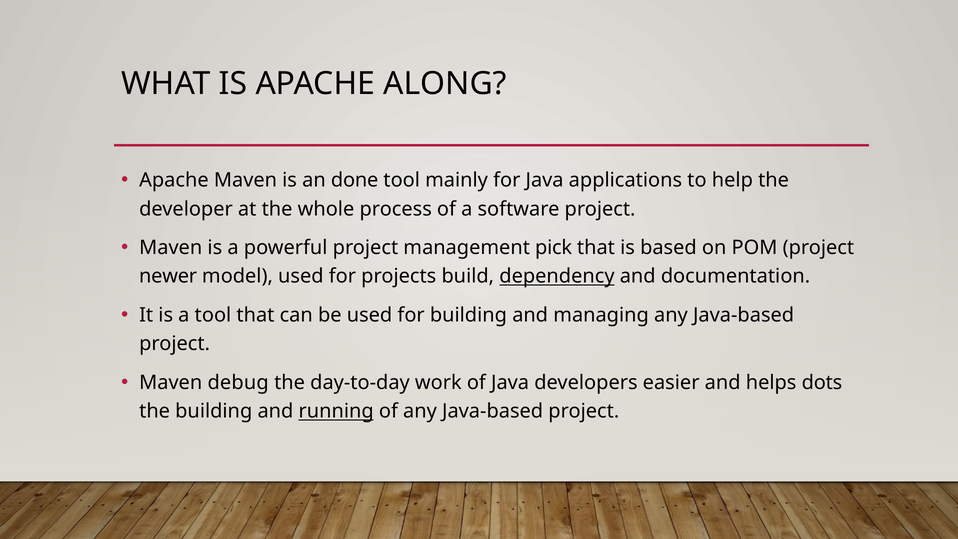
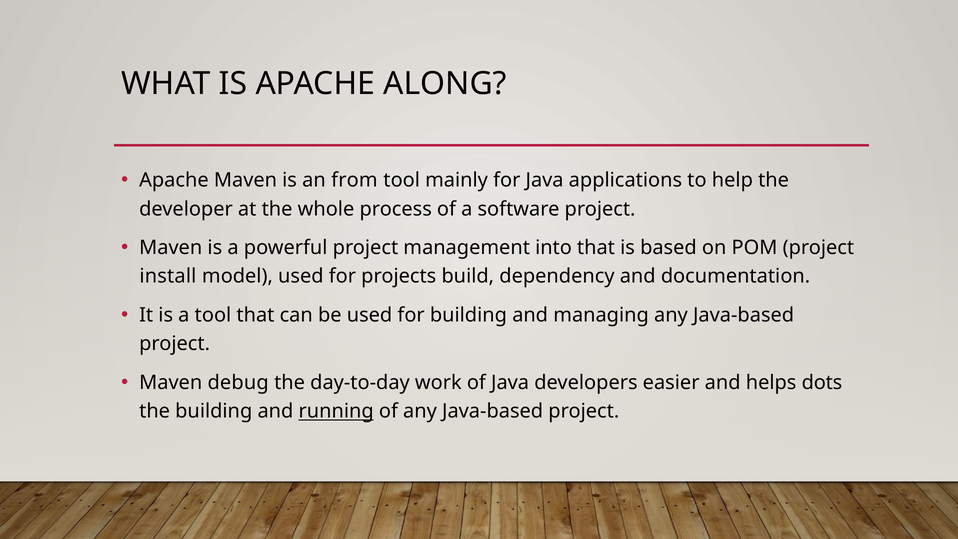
done: done -> from
pick: pick -> into
newer: newer -> install
dependency underline: present -> none
